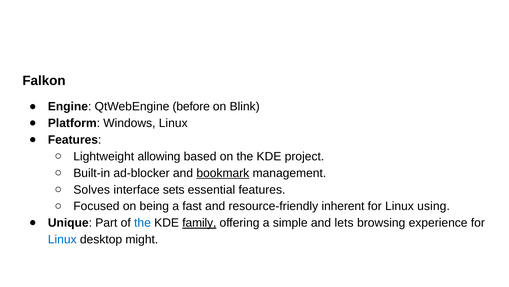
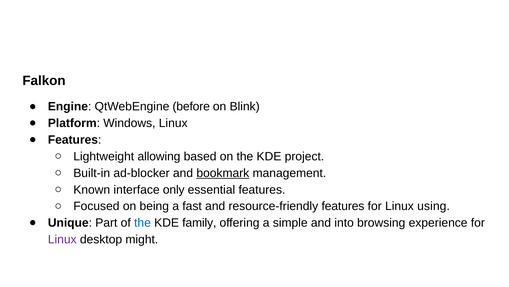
Solves: Solves -> Known
sets: sets -> only
resource-friendly inherent: inherent -> features
family underline: present -> none
lets: lets -> into
Linux at (62, 239) colour: blue -> purple
